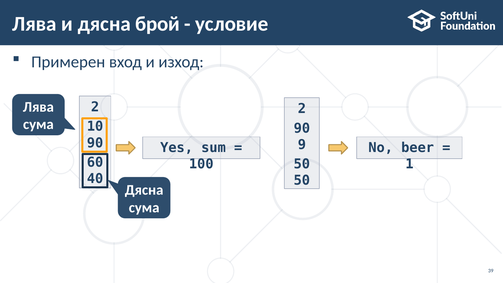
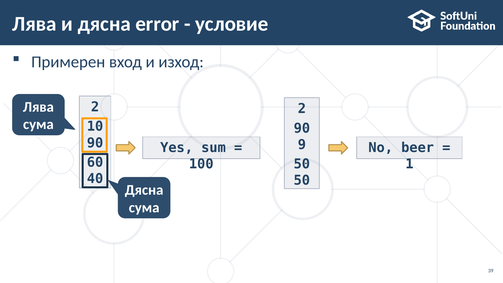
брой: брой -> error
